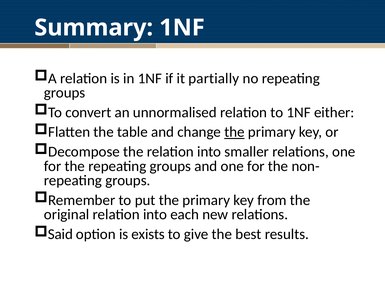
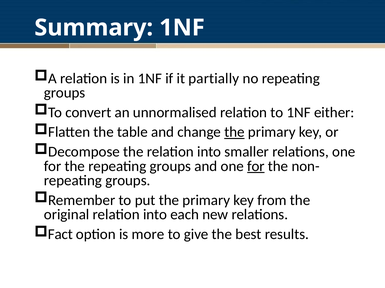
for at (256, 167) underline: none -> present
Said: Said -> Fact
exists: exists -> more
